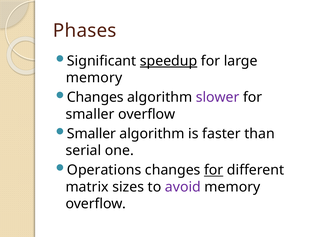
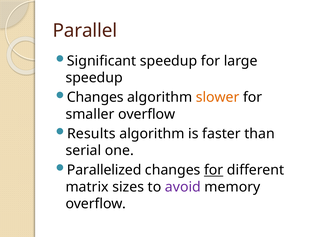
Phases: Phases -> Parallel
speedup at (169, 61) underline: present -> none
memory at (94, 78): memory -> speedup
slower colour: purple -> orange
Smaller at (91, 134): Smaller -> Results
Operations: Operations -> Parallelized
